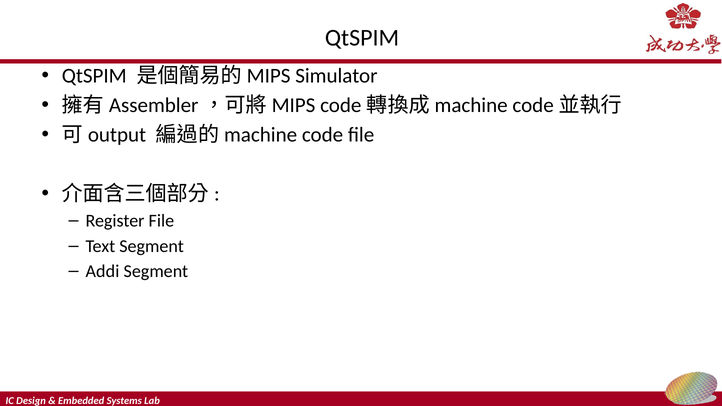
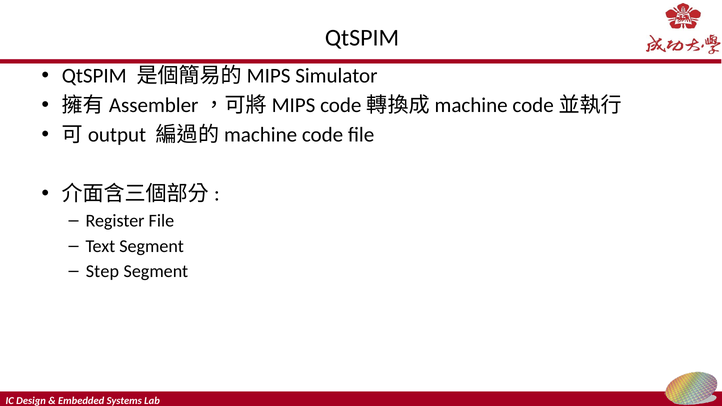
Addi: Addi -> Step
